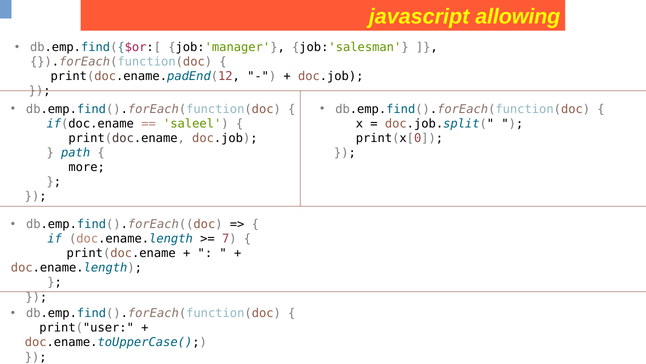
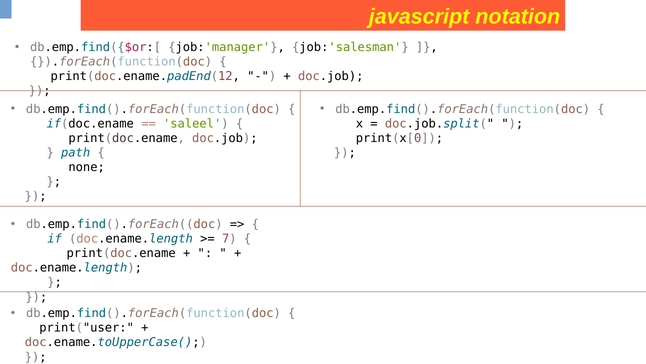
allowing: allowing -> notation
more: more -> none
